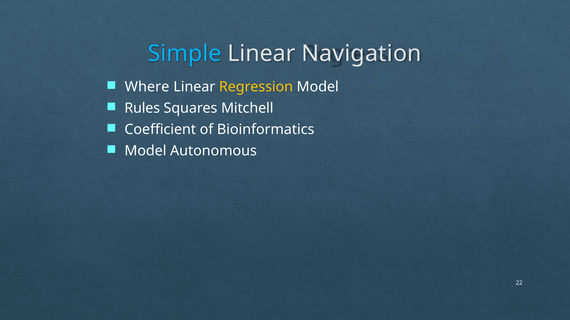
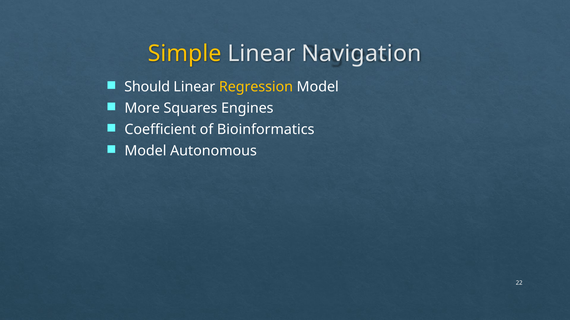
Simple colour: light blue -> yellow
Where: Where -> Should
Rules: Rules -> More
Mitchell: Mitchell -> Engines
